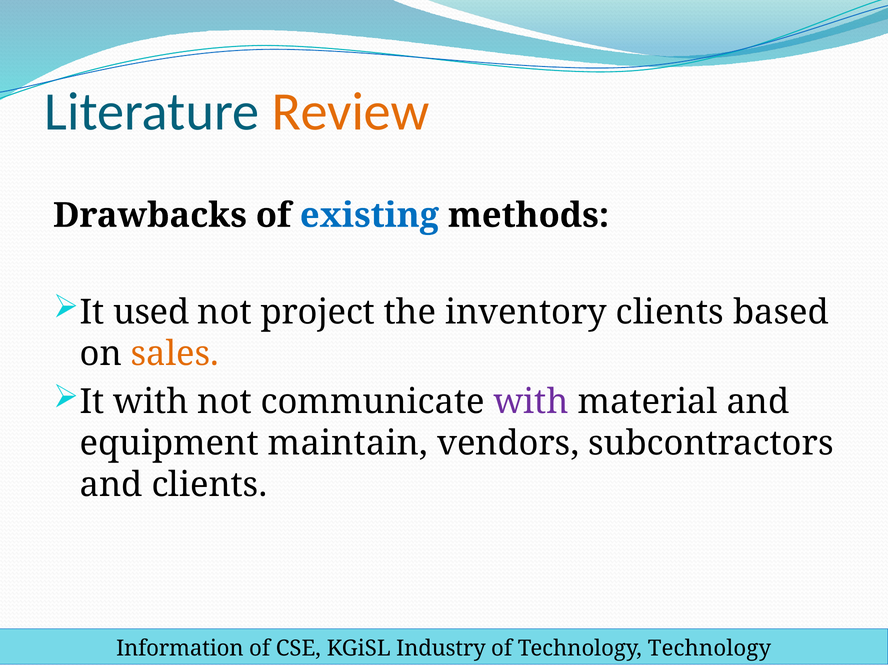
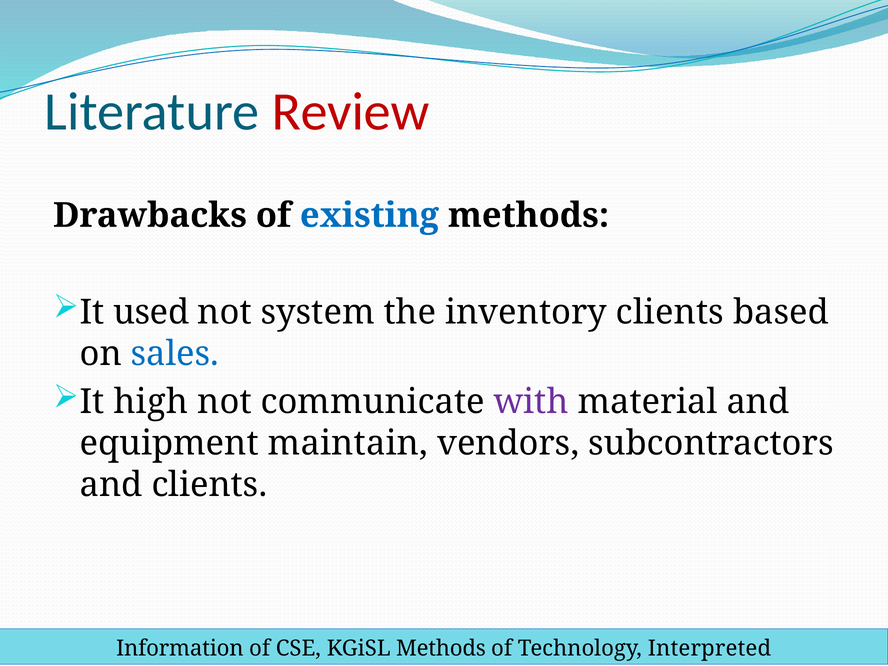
Review colour: orange -> red
project: project -> system
sales colour: orange -> blue
It with: with -> high
KGiSL Industry: Industry -> Methods
Technology Technology: Technology -> Interpreted
